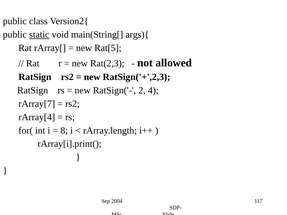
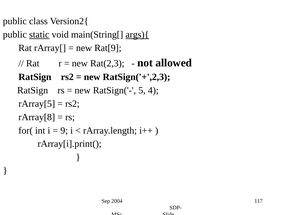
args){ underline: none -> present
Rat[5: Rat[5 -> Rat[9
2: 2 -> 5
rArray[7: rArray[7 -> rArray[5
rArray[4: rArray[4 -> rArray[8
8: 8 -> 9
